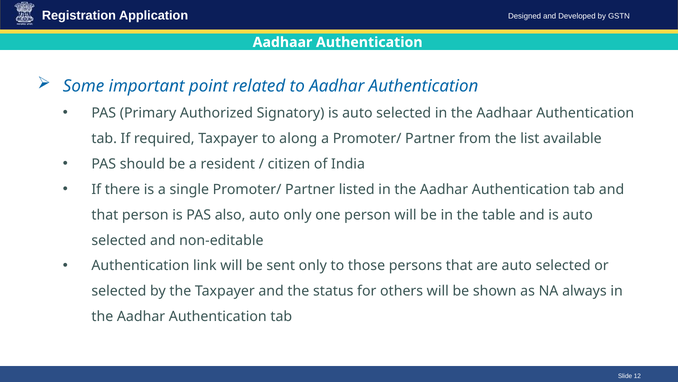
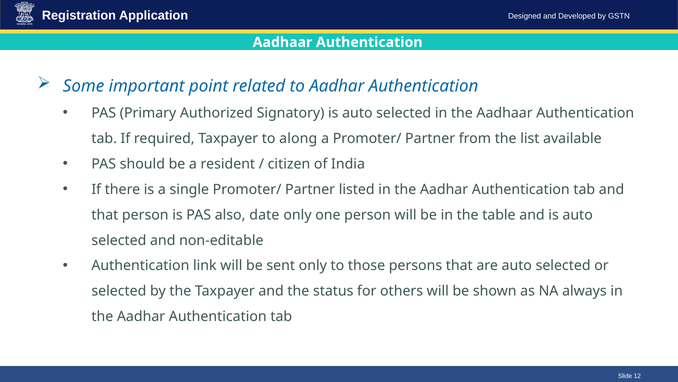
also auto: auto -> date
